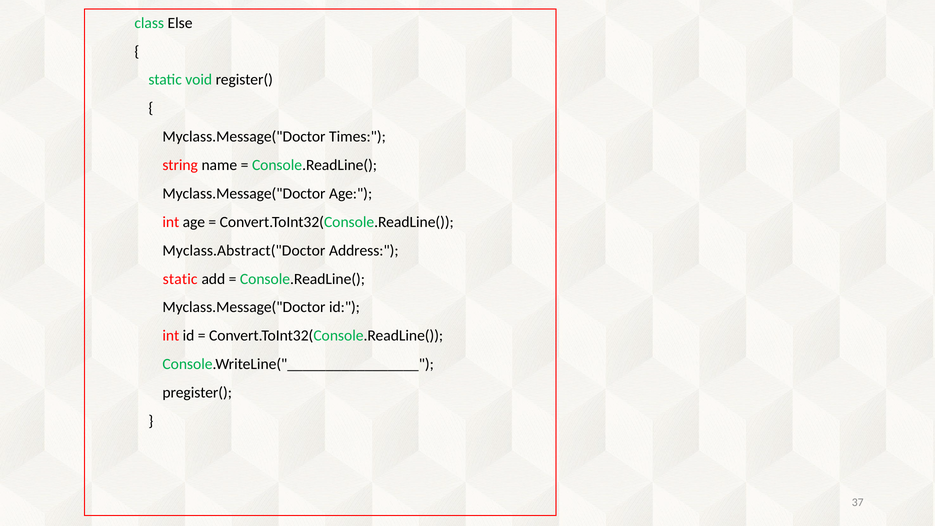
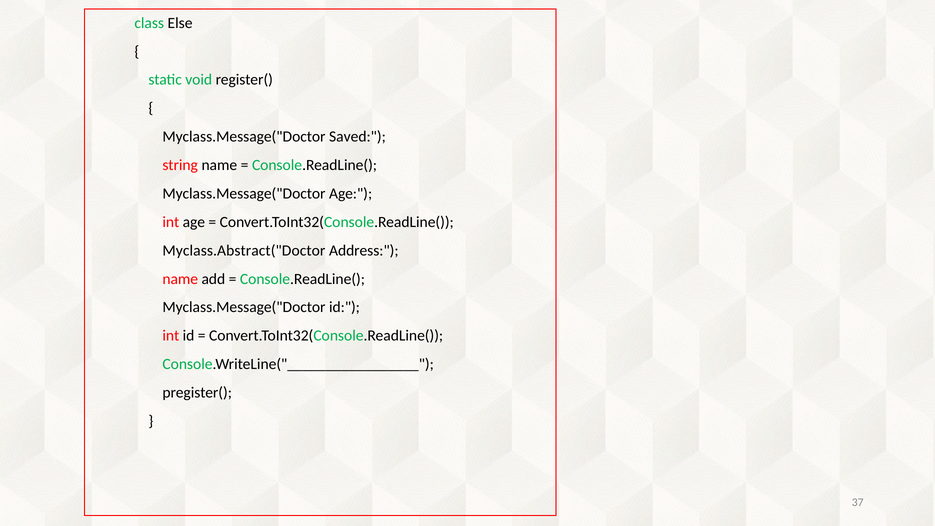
Times: Times -> Saved
static at (180, 279): static -> name
